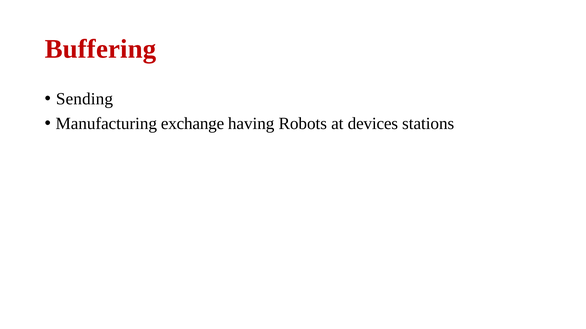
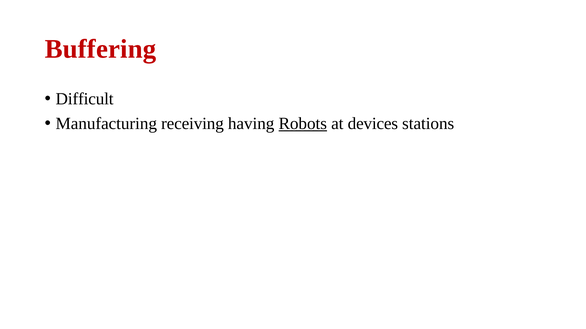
Sending: Sending -> Difficult
exchange: exchange -> receiving
Robots underline: none -> present
